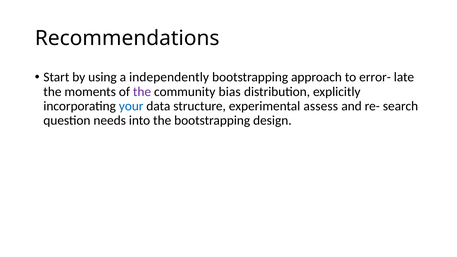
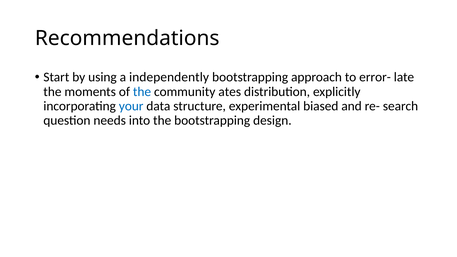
the at (142, 92) colour: purple -> blue
bias: bias -> ates
assess: assess -> biased
